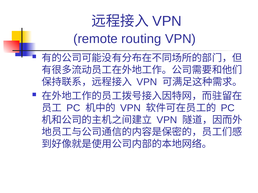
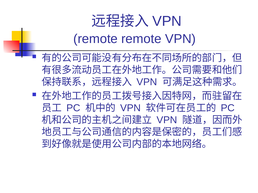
remote routing: routing -> remote
